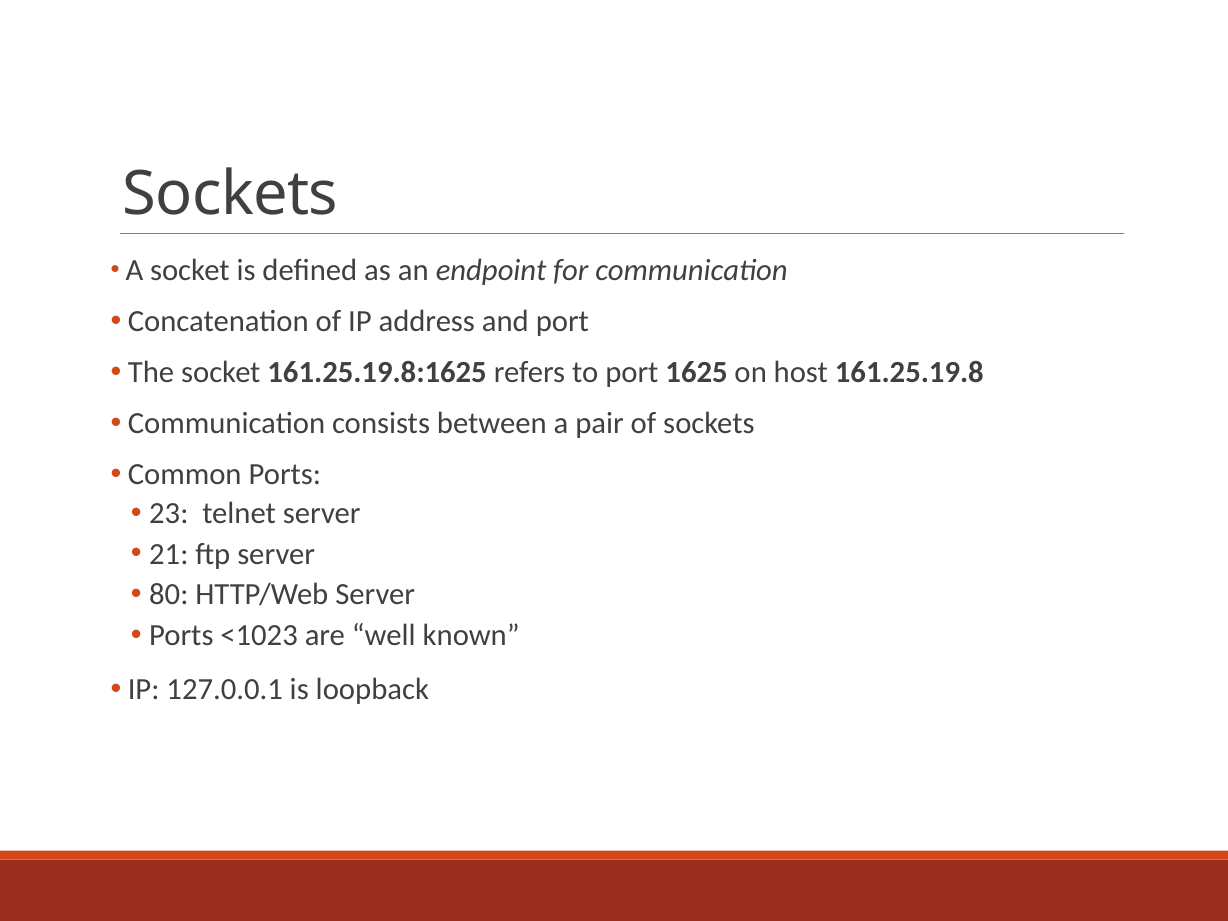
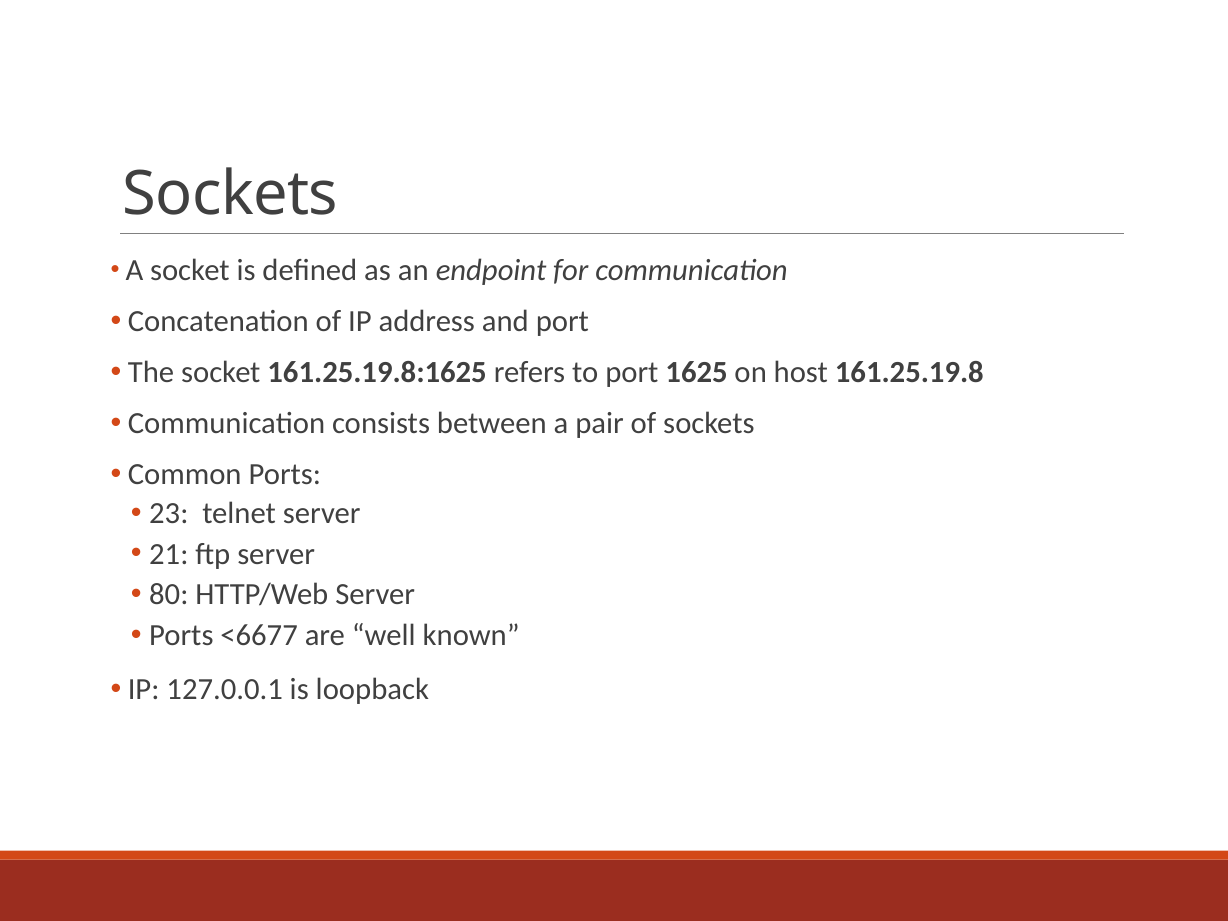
<1023: <1023 -> <6677
